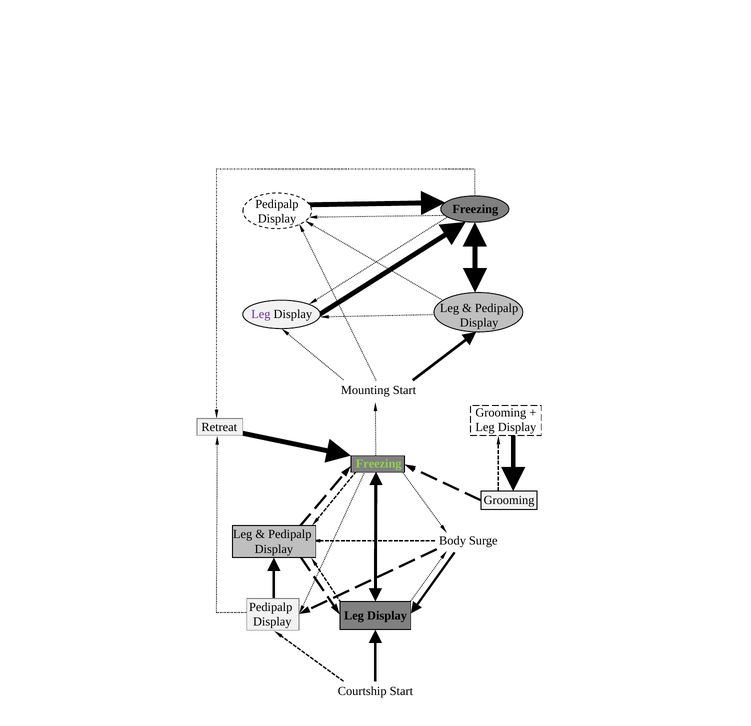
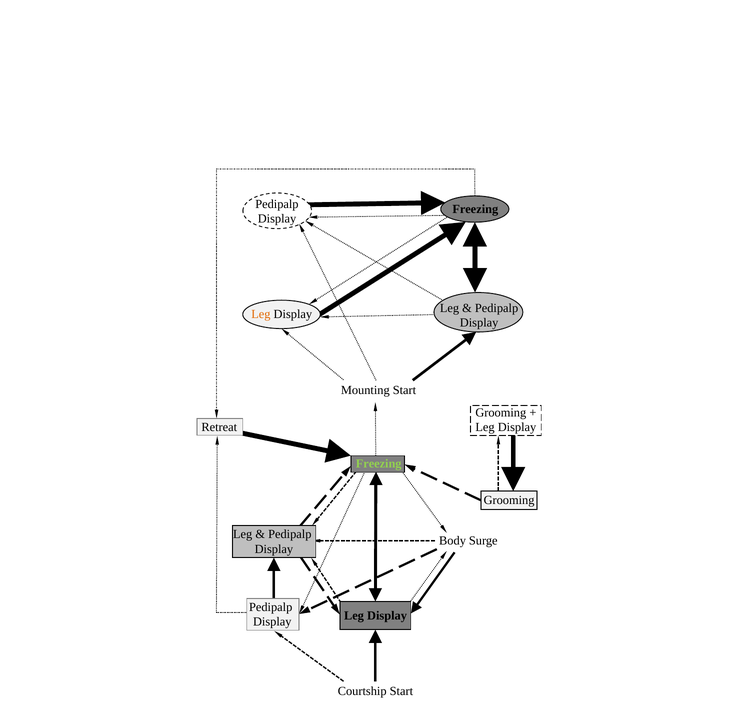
Leg at (261, 314) colour: purple -> orange
